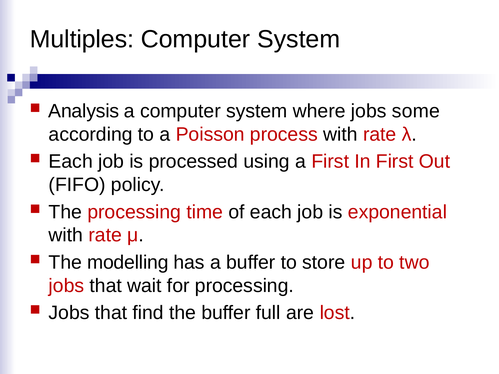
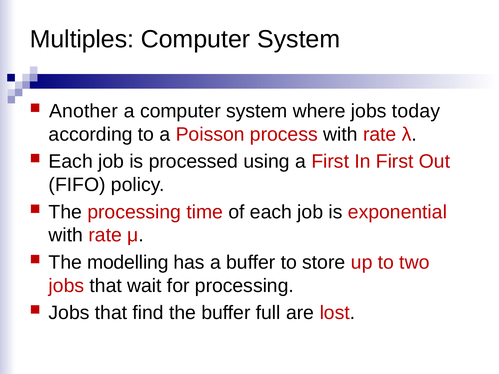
Analysis: Analysis -> Another
some: some -> today
